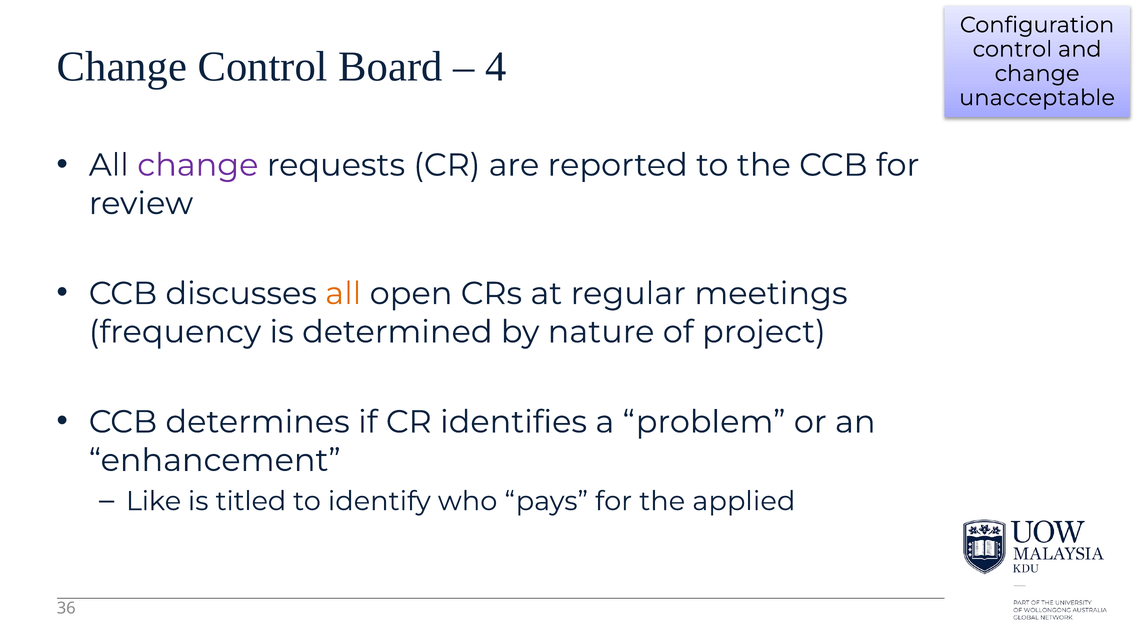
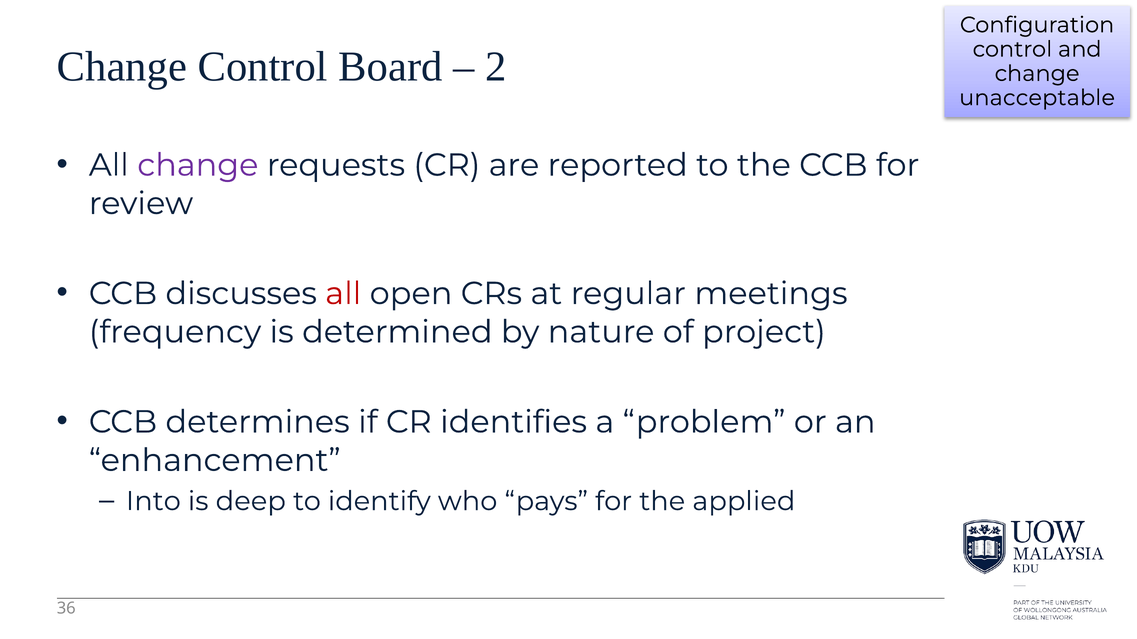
4: 4 -> 2
all at (343, 294) colour: orange -> red
Like: Like -> Into
titled: titled -> deep
